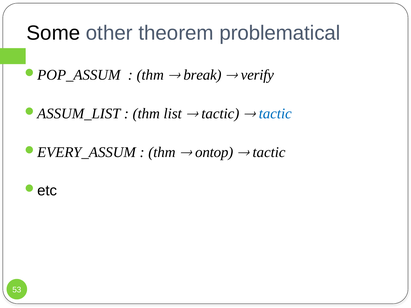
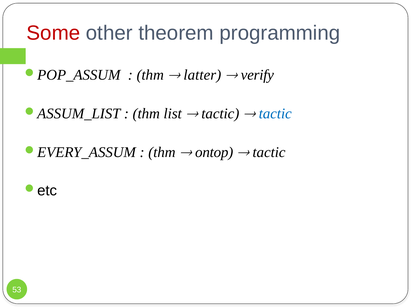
Some colour: black -> red
problematical: problematical -> programming
break: break -> latter
